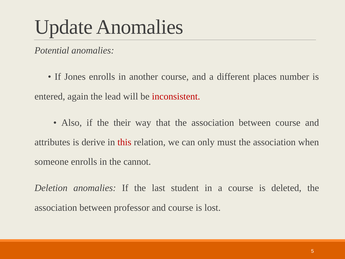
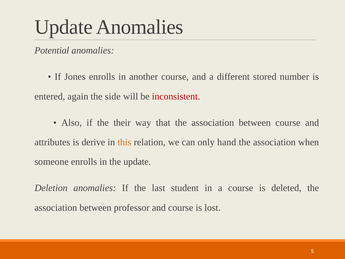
places: places -> stored
lead: lead -> side
this colour: red -> orange
must: must -> hand
the cannot: cannot -> update
